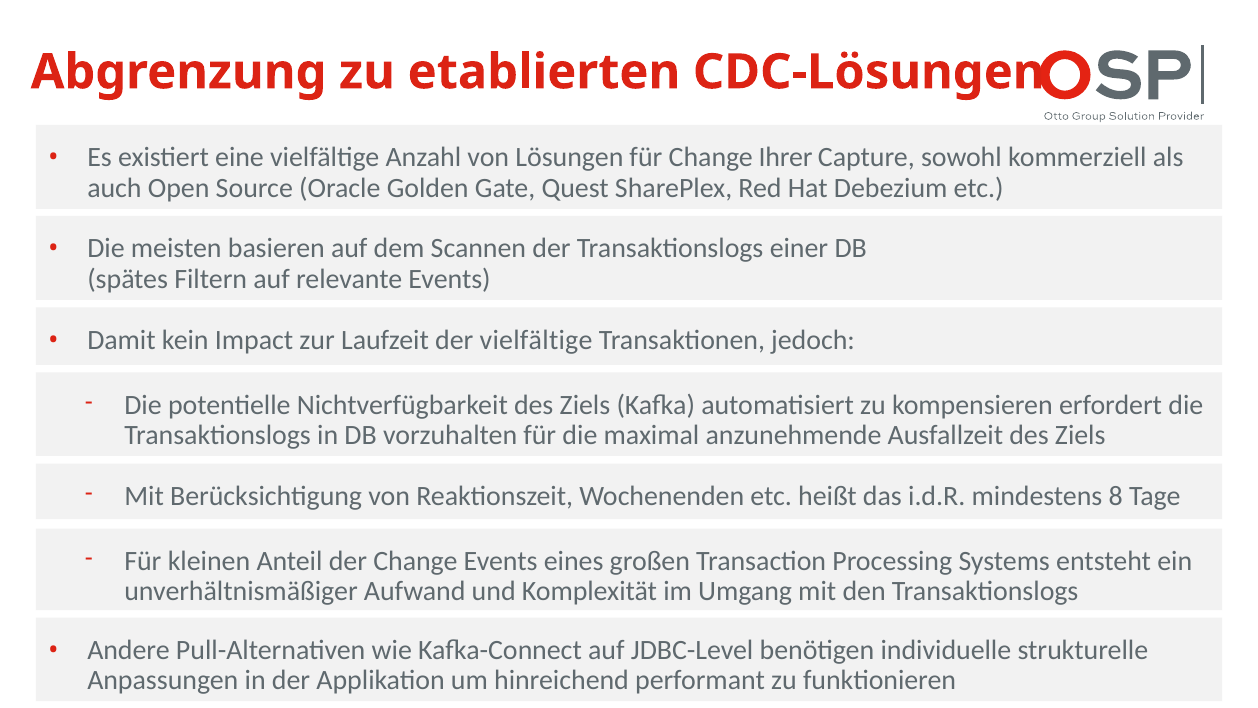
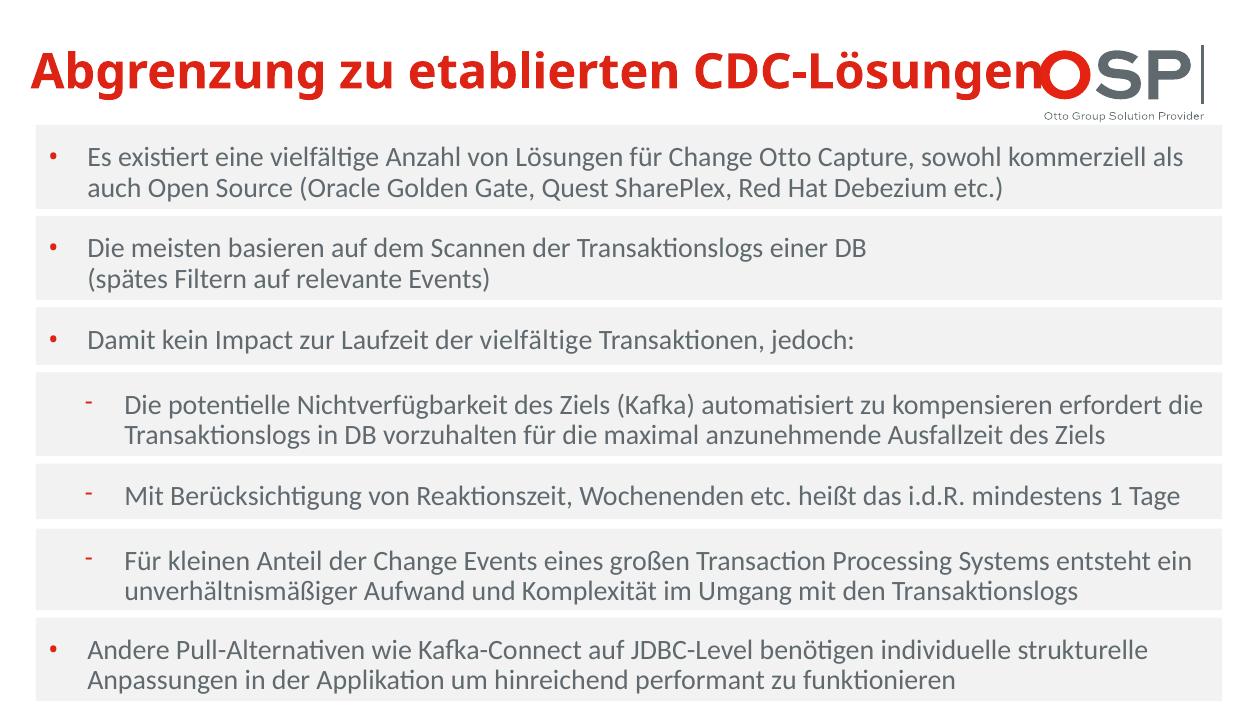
Ihrer: Ihrer -> Otto
8: 8 -> 1
